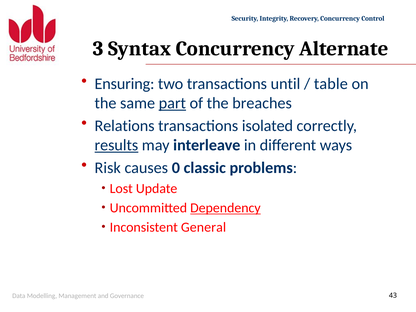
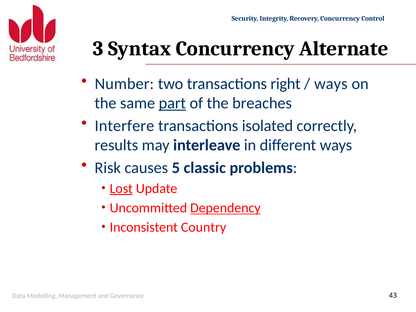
Ensuring: Ensuring -> Number
until: until -> right
table at (331, 84): table -> ways
Relations: Relations -> Interfere
results underline: present -> none
0: 0 -> 5
Lost underline: none -> present
General: General -> Country
